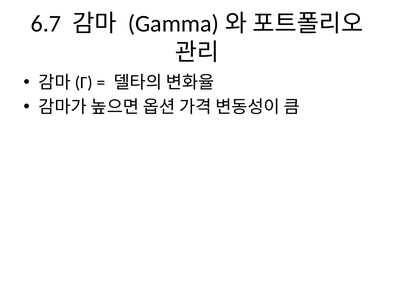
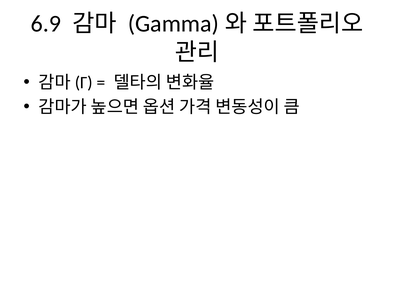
6.7: 6.7 -> 6.9
